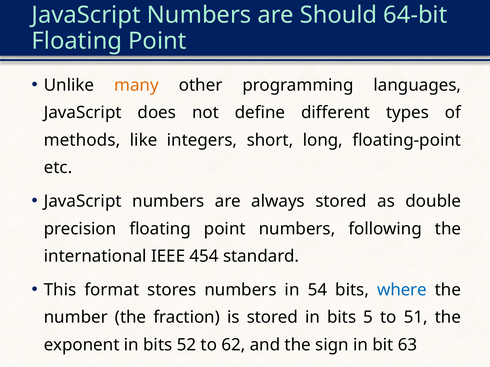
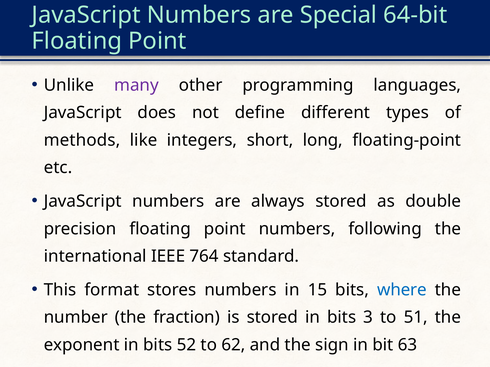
Should: Should -> Special
many colour: orange -> purple
454: 454 -> 764
54: 54 -> 15
5: 5 -> 3
